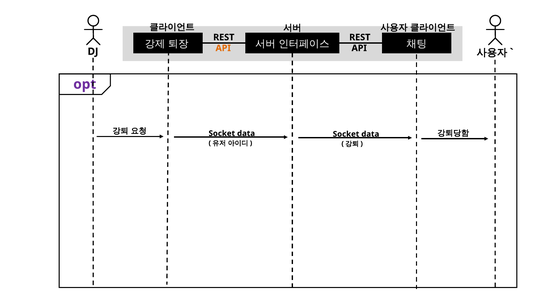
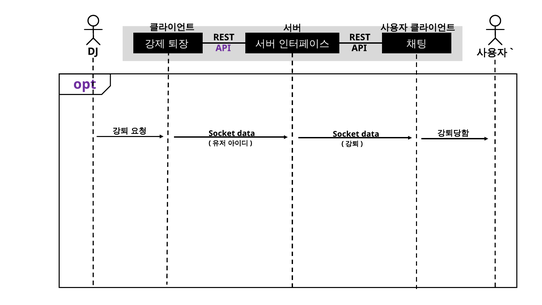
API at (223, 48) colour: orange -> purple
